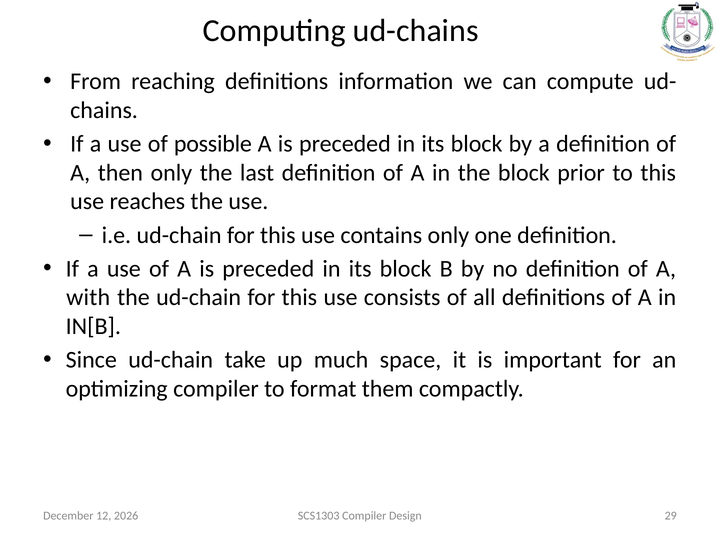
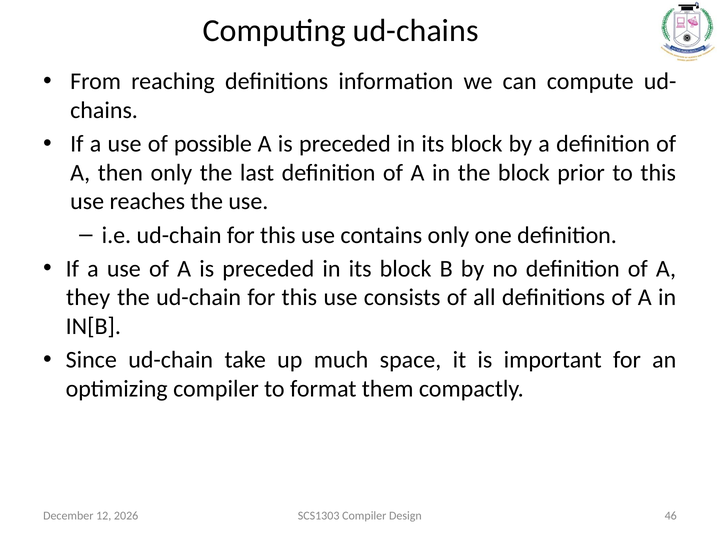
with: with -> they
29: 29 -> 46
